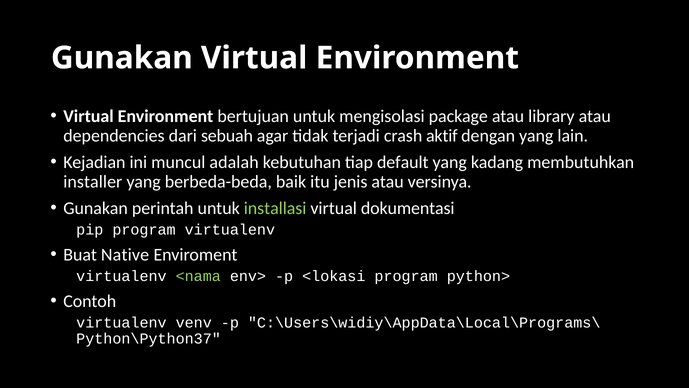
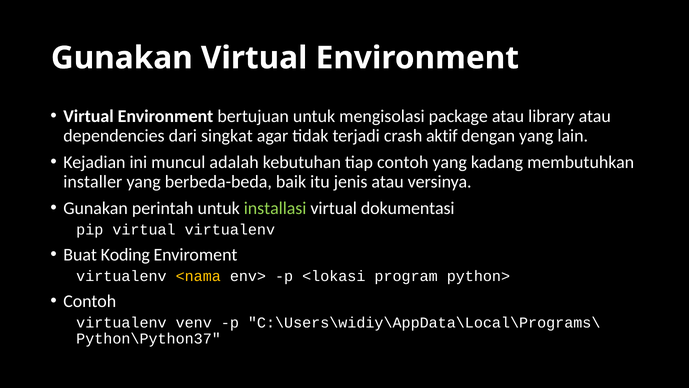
sebuah: sebuah -> singkat
tiap default: default -> contoh
pip program: program -> virtual
Native: Native -> Koding
<nama colour: light green -> yellow
